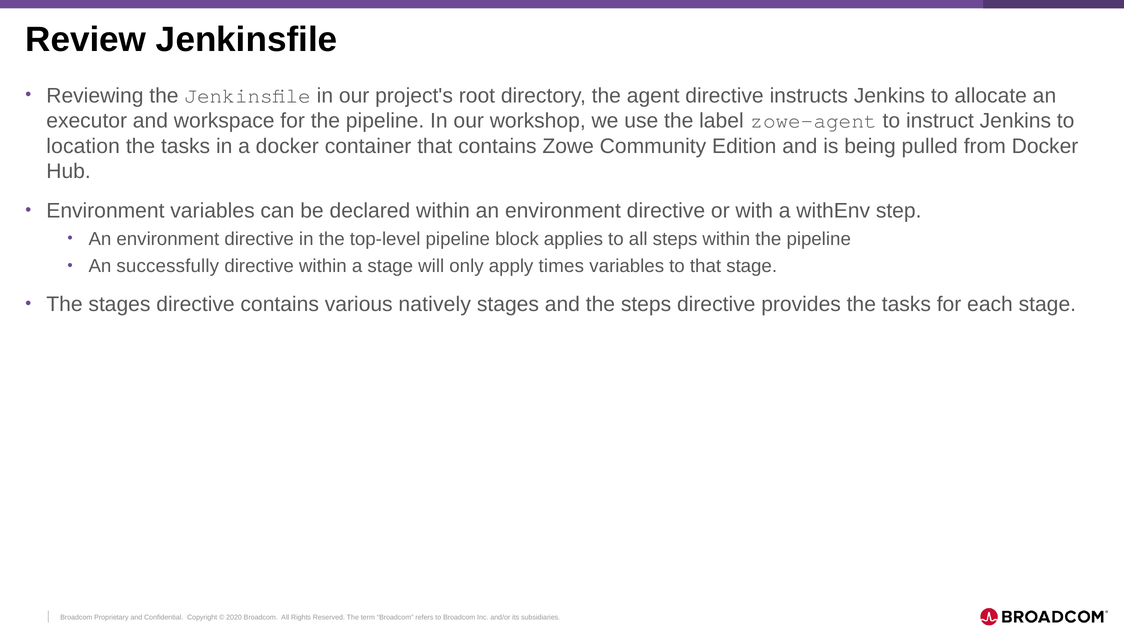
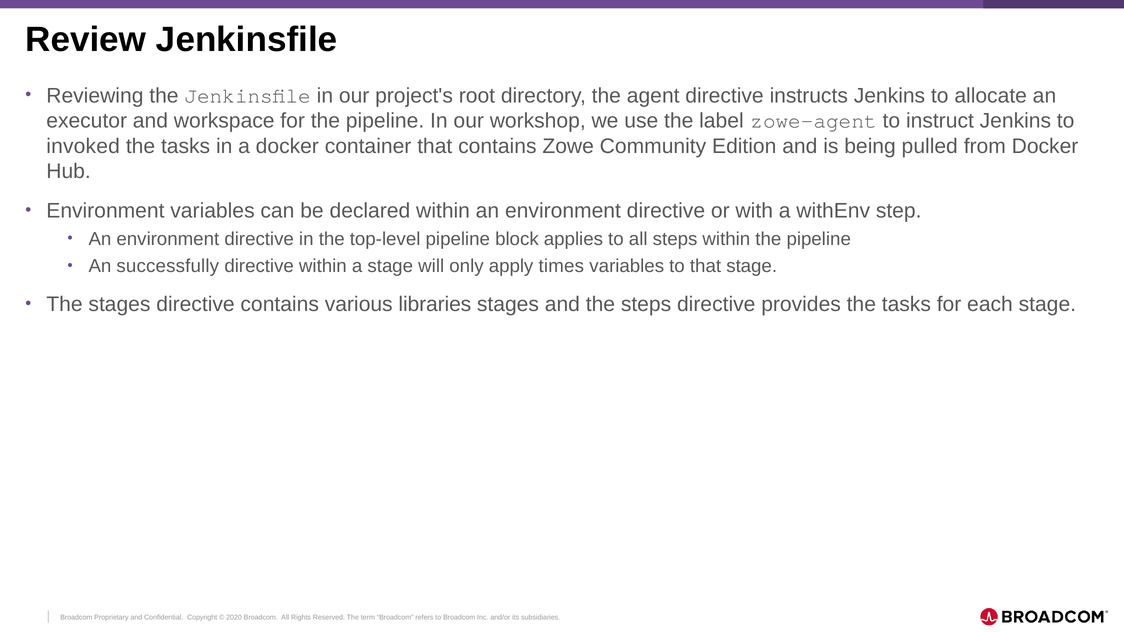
location: location -> invoked
natively: natively -> libraries
